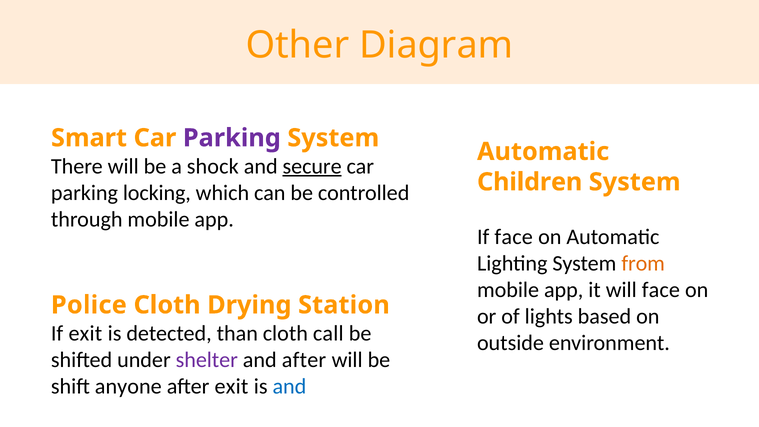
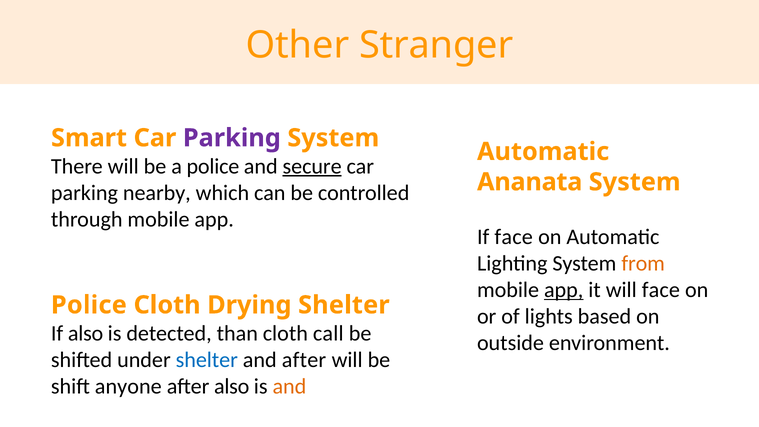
Diagram: Diagram -> Stranger
a shock: shock -> police
Children: Children -> Ananata
locking: locking -> nearby
app at (564, 290) underline: none -> present
Drying Station: Station -> Shelter
If exit: exit -> also
shelter at (207, 360) colour: purple -> blue
after exit: exit -> also
and at (289, 386) colour: blue -> orange
